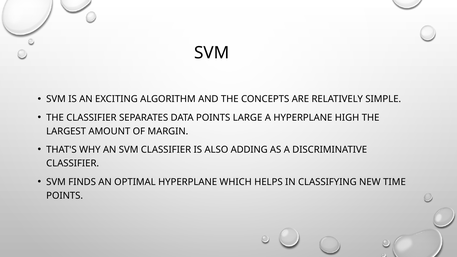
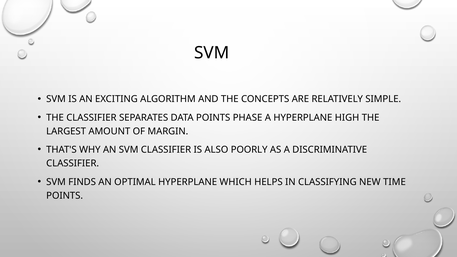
LARGE: LARGE -> PHASE
ADDING: ADDING -> POORLY
